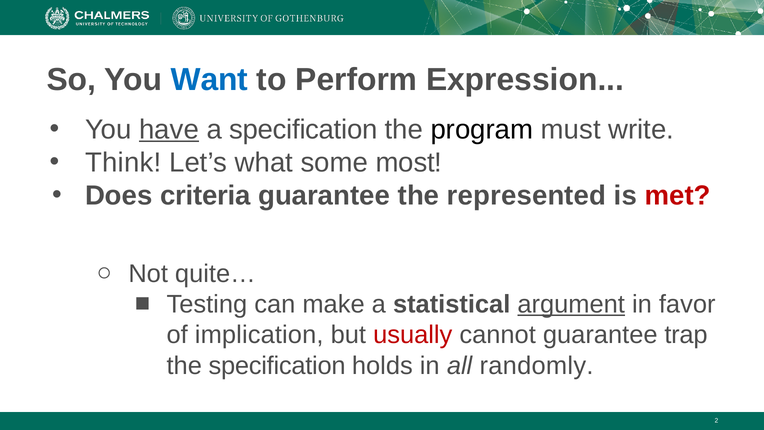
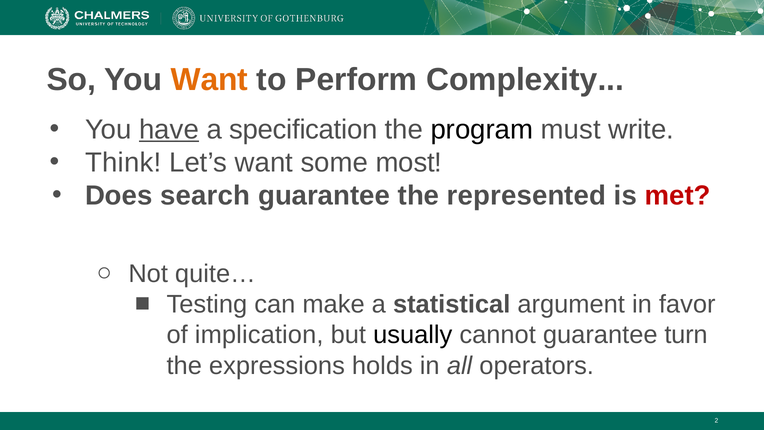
Want at (209, 79) colour: blue -> orange
Expression: Expression -> Complexity
Let’s what: what -> want
criteria: criteria -> search
argument underline: present -> none
usually colour: red -> black
trap: trap -> turn
the specification: specification -> expressions
randomly: randomly -> operators
